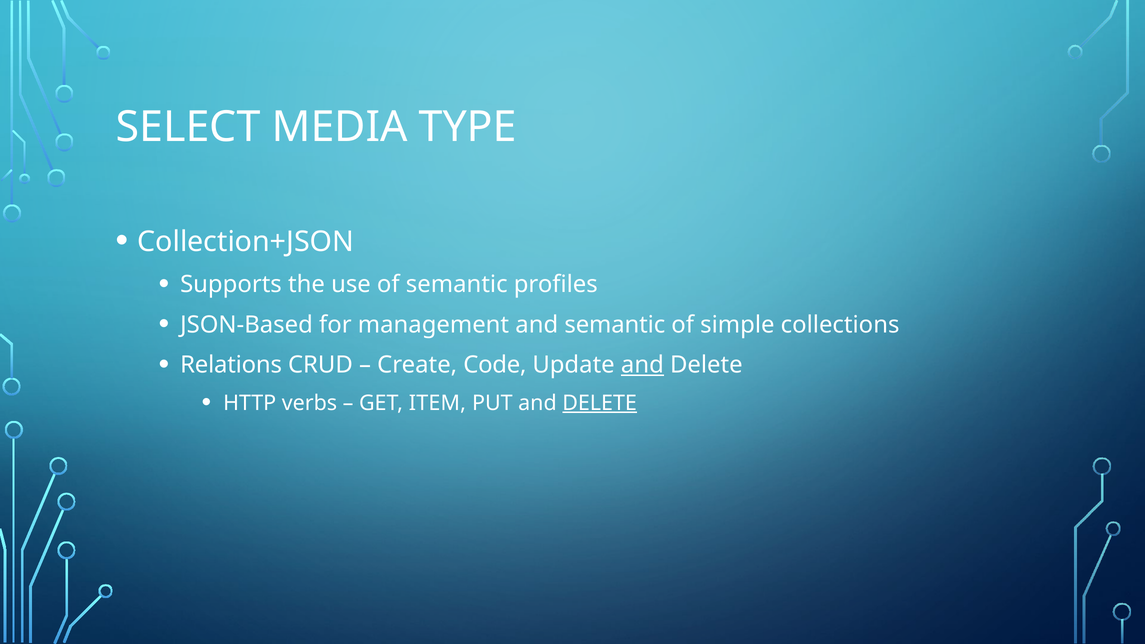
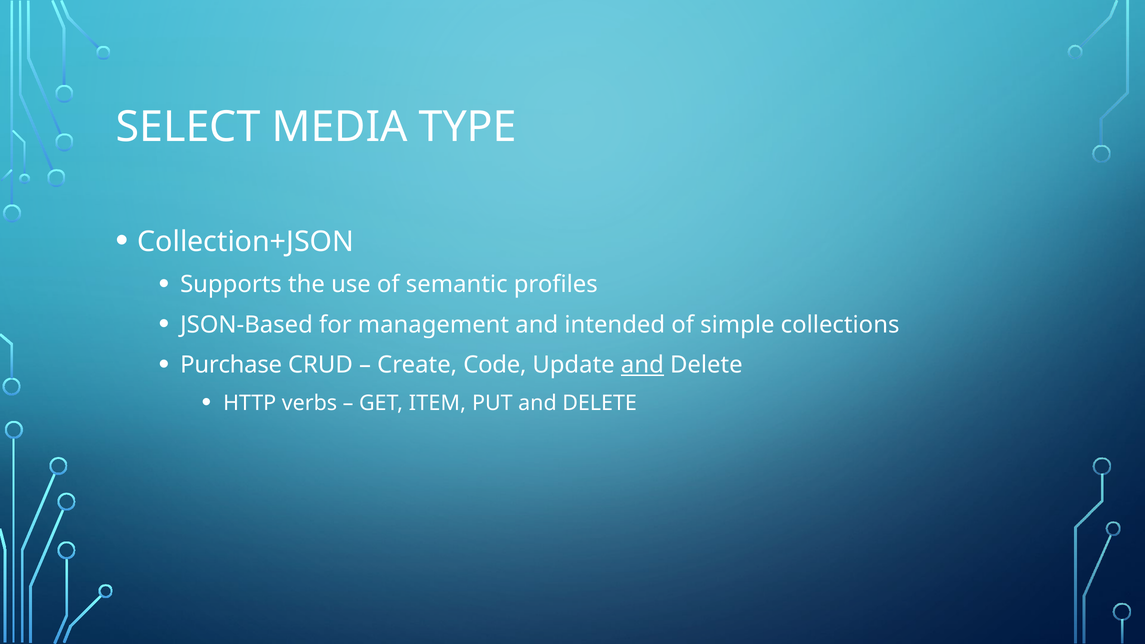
and semantic: semantic -> intended
Relations: Relations -> Purchase
DELETE at (600, 403) underline: present -> none
